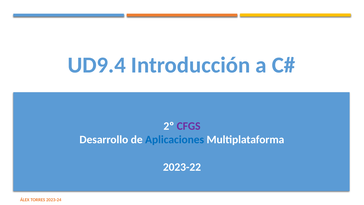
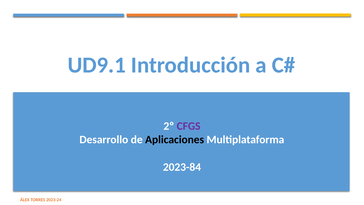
UD9.4: UD9.4 -> UD9.1
Aplicaciones colour: blue -> black
2023-22: 2023-22 -> 2023-84
